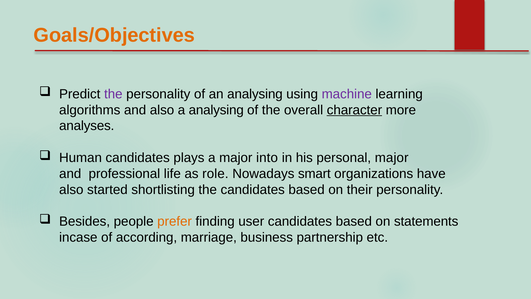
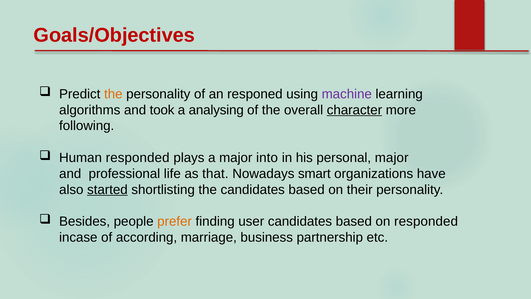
Goals/Objectives colour: orange -> red
the at (113, 94) colour: purple -> orange
an analysing: analysing -> responed
and also: also -> took
analyses: analyses -> following
Human candidates: candidates -> responded
role: role -> that
started underline: none -> present
on statements: statements -> responded
